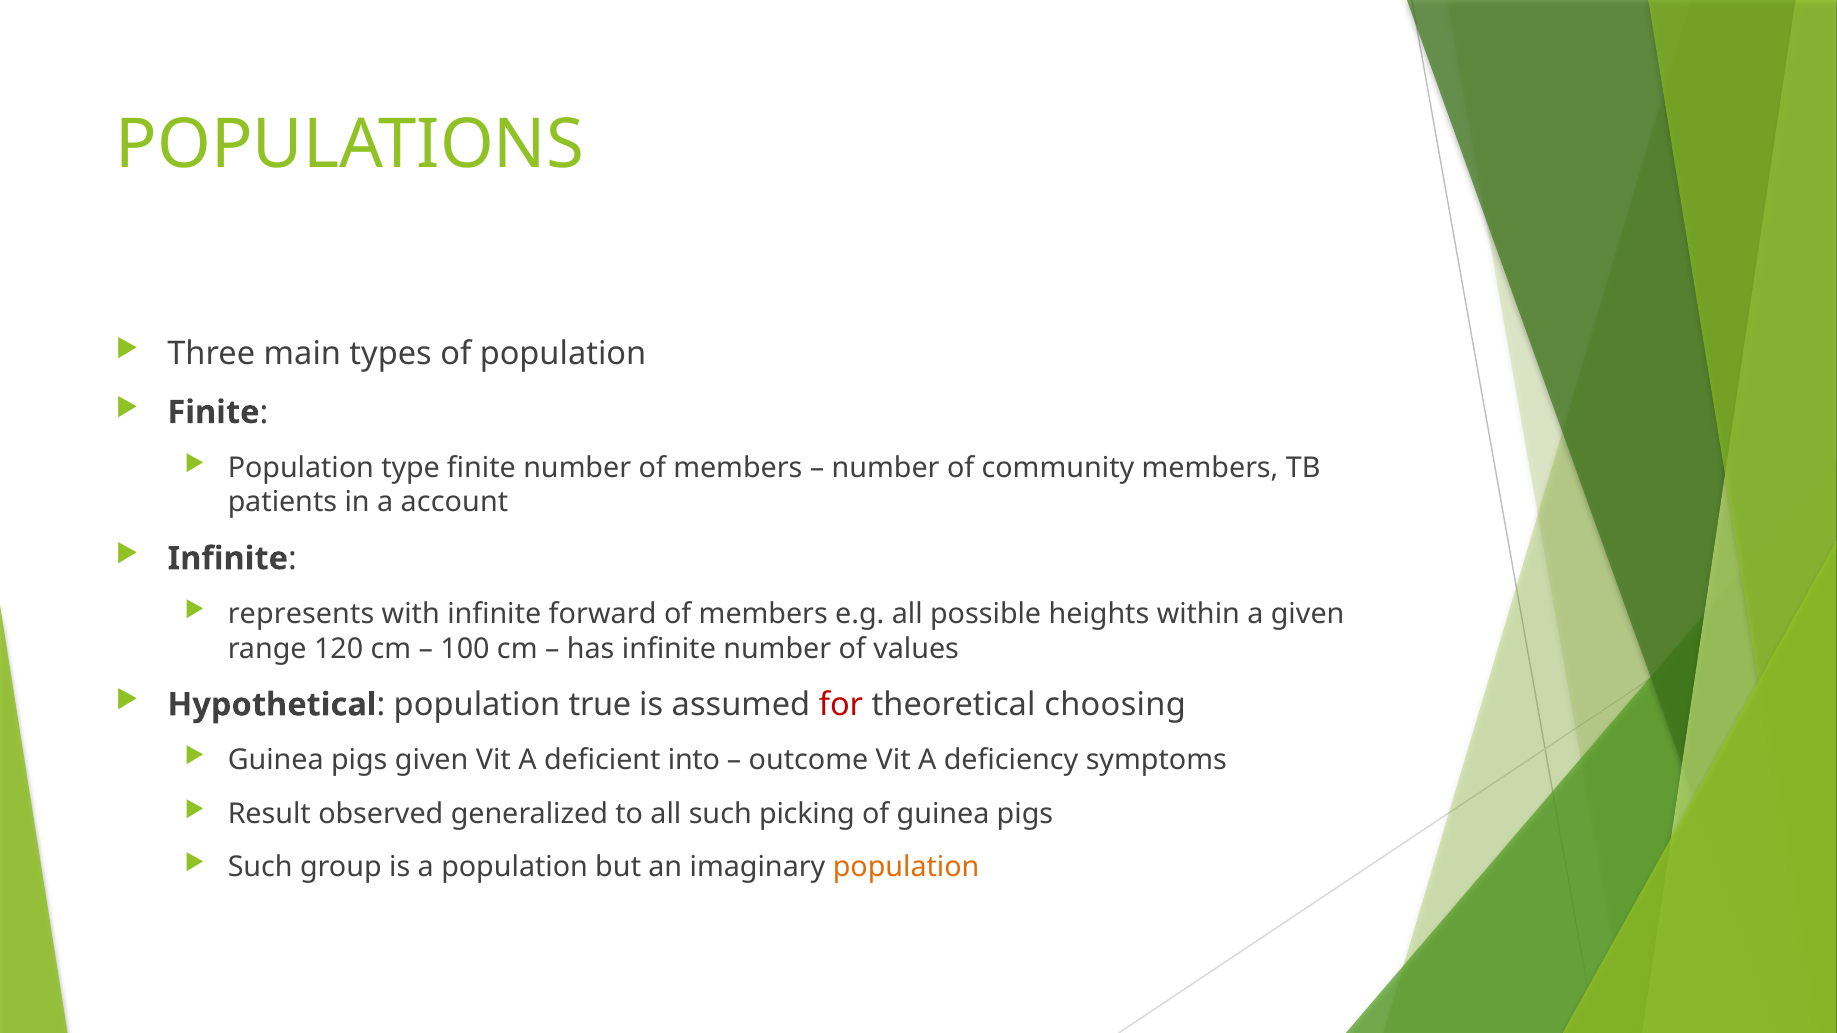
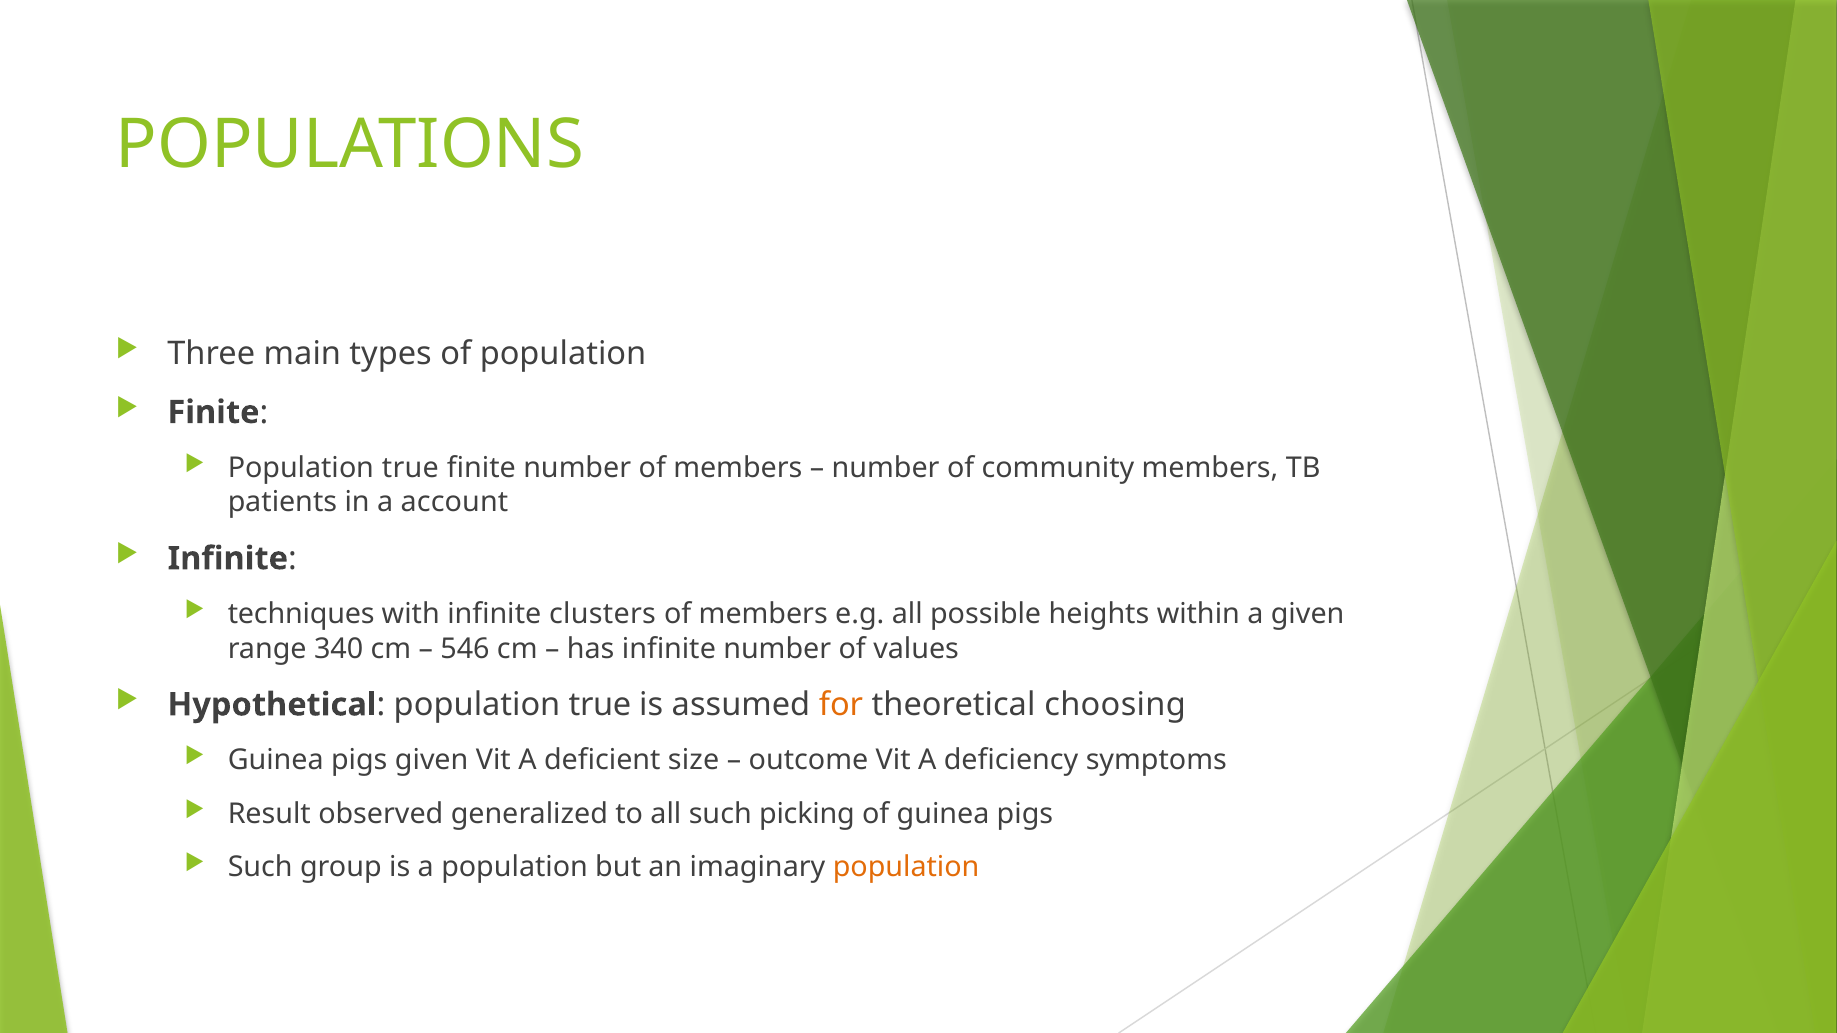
type at (411, 468): type -> true
represents: represents -> techniques
forward: forward -> clusters
120: 120 -> 340
100: 100 -> 546
for colour: red -> orange
into: into -> size
